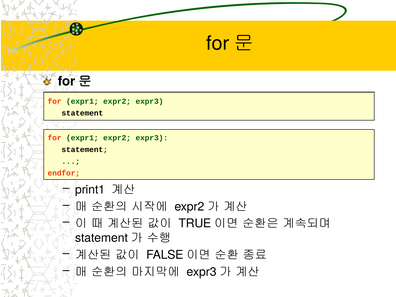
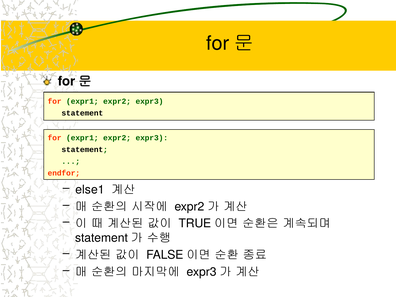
print1: print1 -> else1
